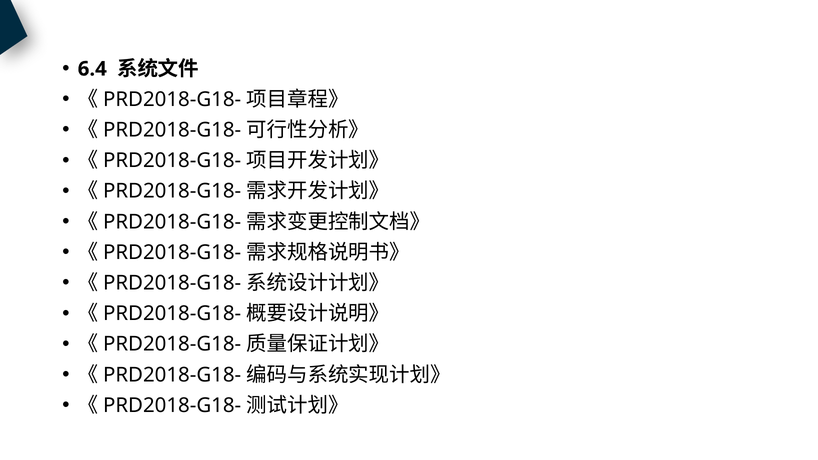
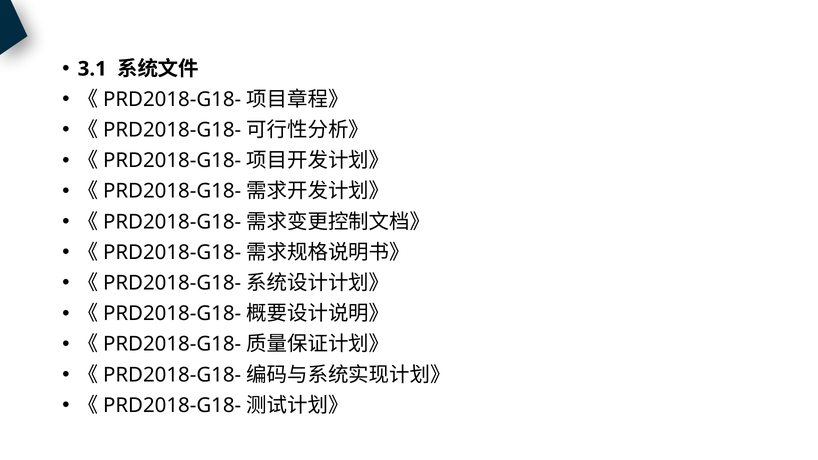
6.4: 6.4 -> 3.1
